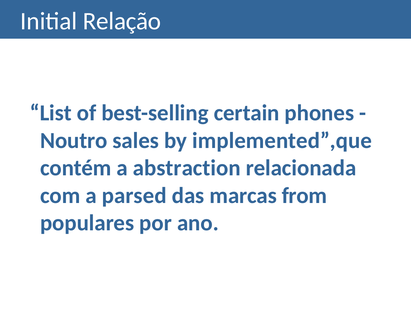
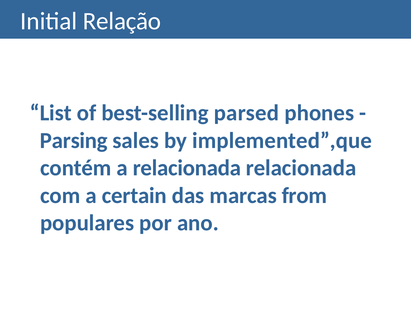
certain: certain -> parsed
Noutro: Noutro -> Parsing
a abstraction: abstraction -> relacionada
parsed: parsed -> certain
